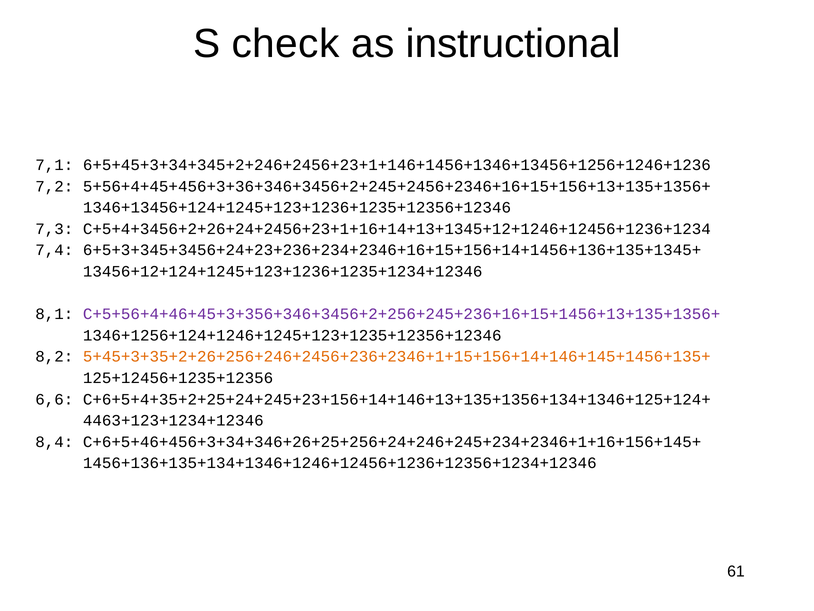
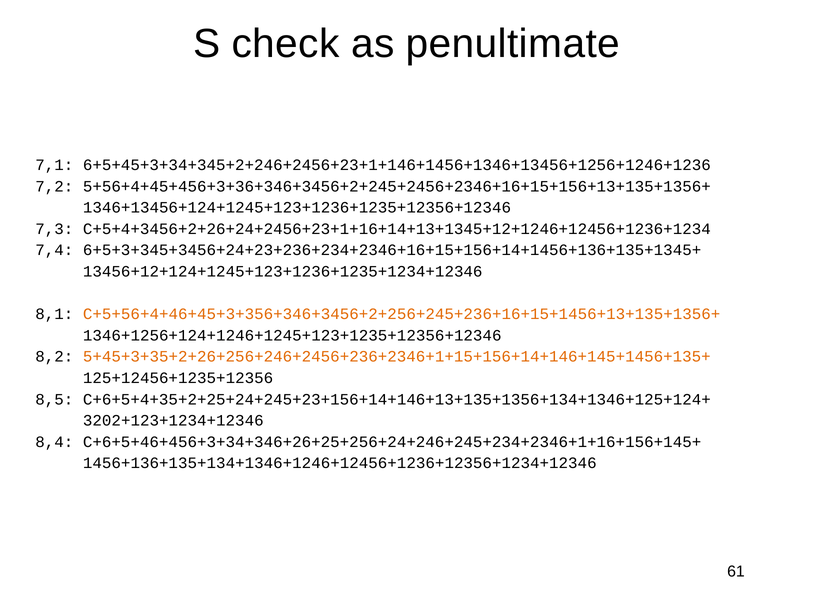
instructional: instructional -> penultimate
C+5+56+4+46+45+3+356+346+3456+2+256+245+236+16+15+1456+13+135+1356+ colour: purple -> orange
6,6: 6,6 -> 8,5
4463+123+1234+12346: 4463+123+1234+12346 -> 3202+123+1234+12346
